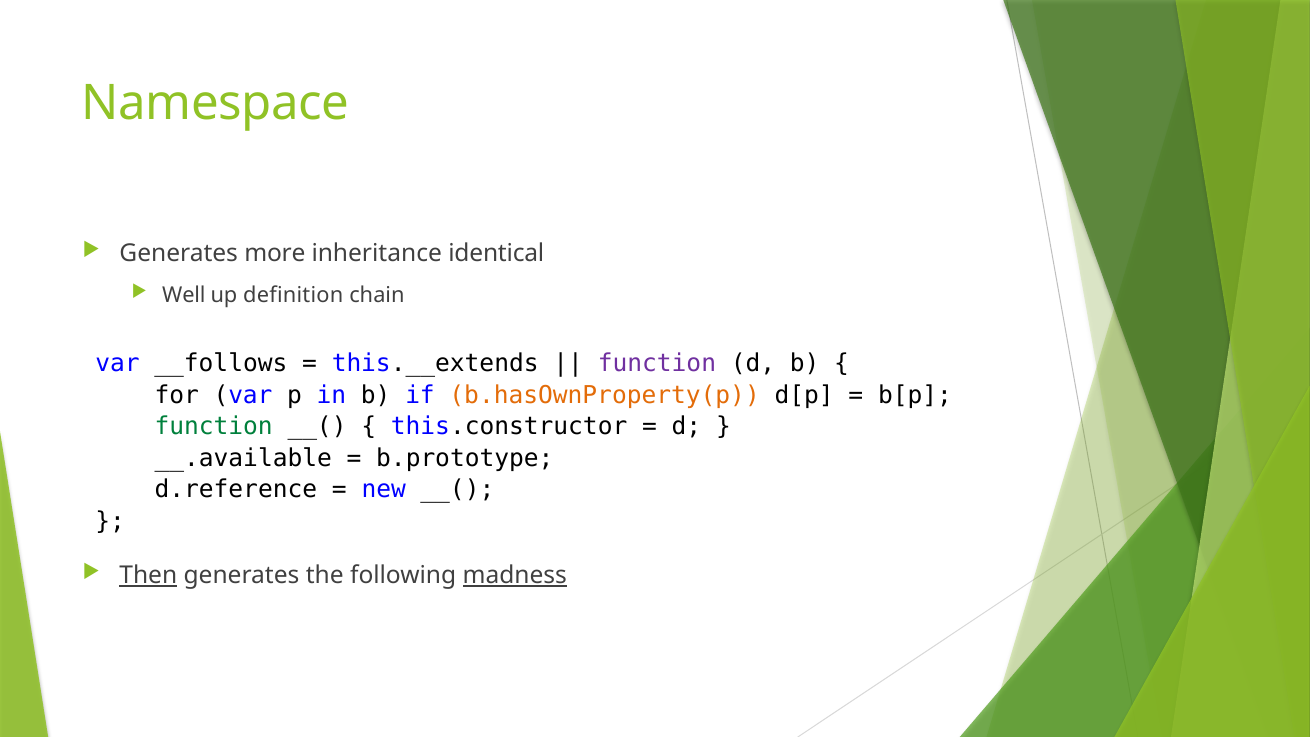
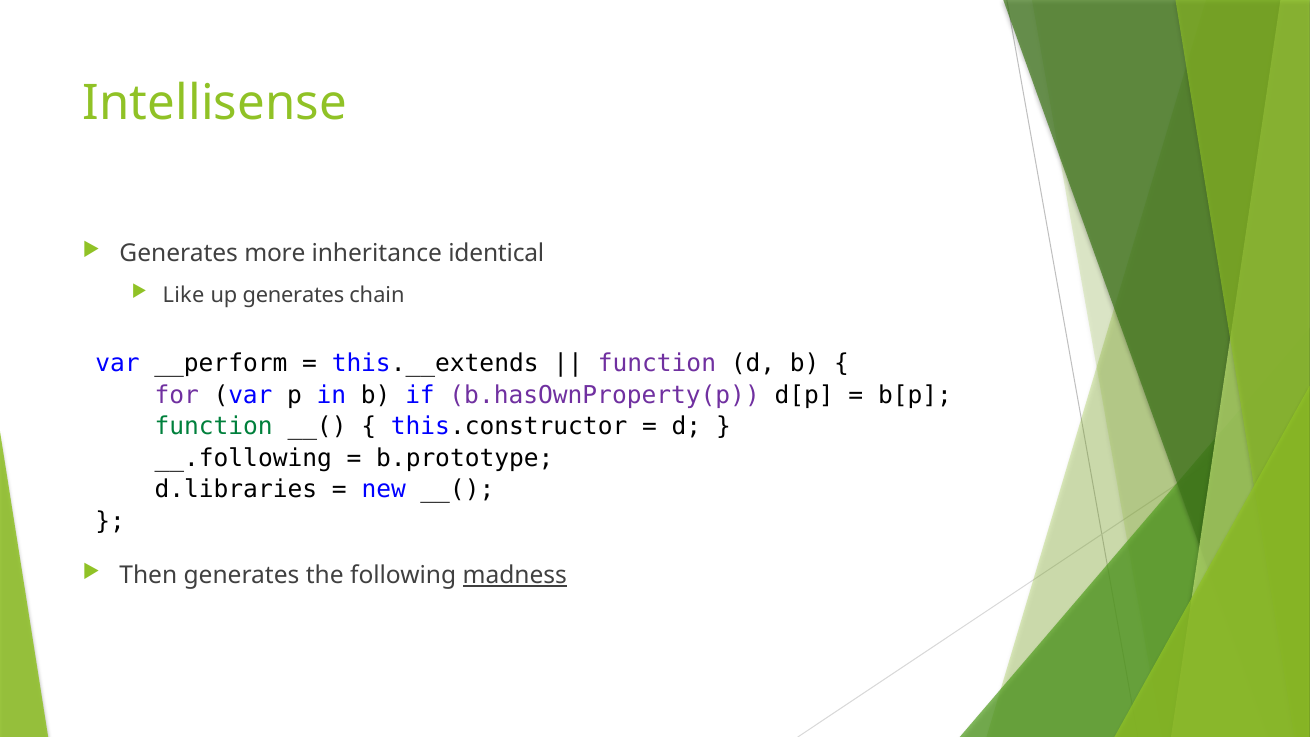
Namespace: Namespace -> Intellisense
Well: Well -> Like
up definition: definition -> generates
__follows: __follows -> __perform
for colour: black -> purple
b.hasOwnProperty(p colour: orange -> purple
__.available: __.available -> __.following
d.reference: d.reference -> d.libraries
Then underline: present -> none
